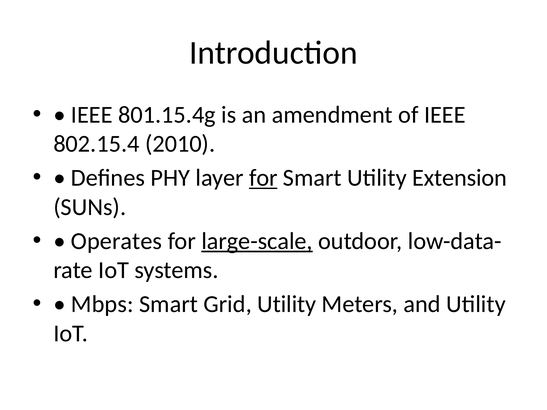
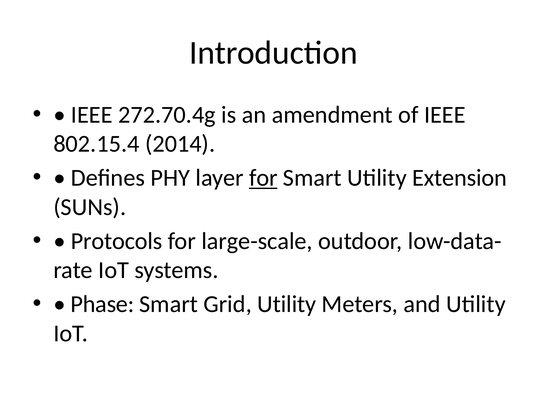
801.15.4g: 801.15.4g -> 272.70.4g
2010: 2010 -> 2014
Operates: Operates -> Protocols
large-scale underline: present -> none
Mbps: Mbps -> Phase
